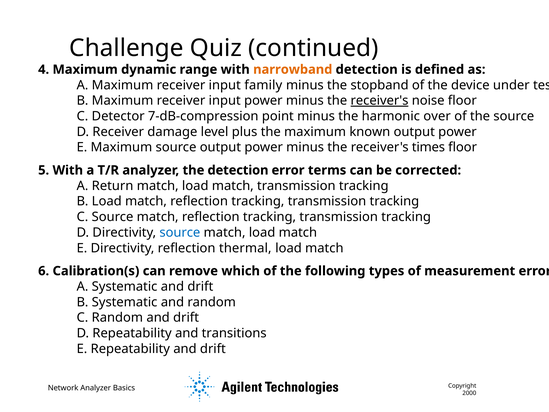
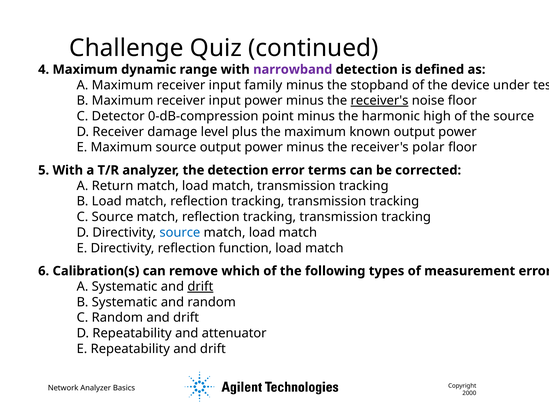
narrowband colour: orange -> purple
7-dB-compression: 7-dB-compression -> 0-dB-compression
over: over -> high
times: times -> polar
thermal: thermal -> function
drift at (200, 286) underline: none -> present
transitions: transitions -> attenuator
